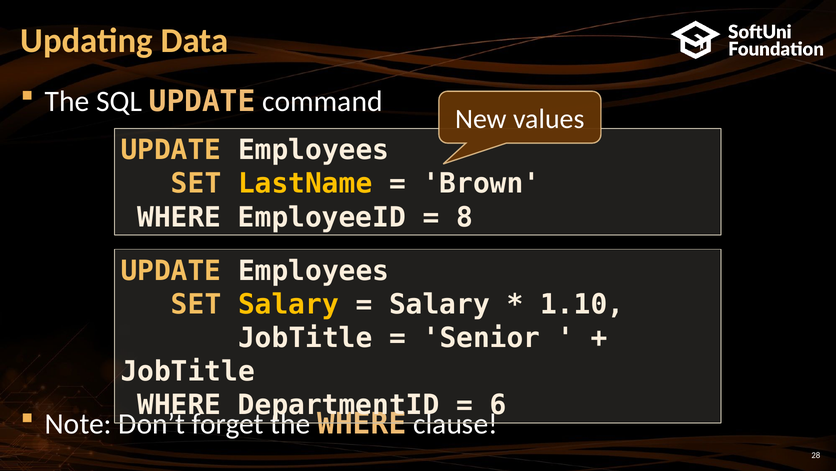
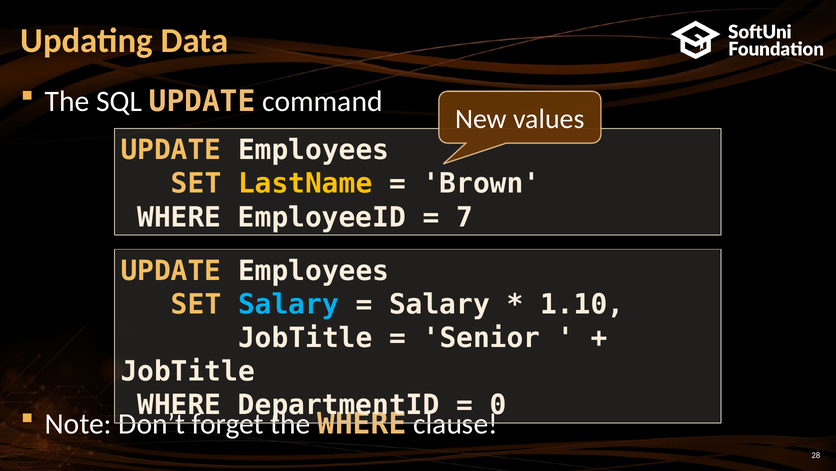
8: 8 -> 7
Salary at (288, 304) colour: yellow -> light blue
6: 6 -> 0
